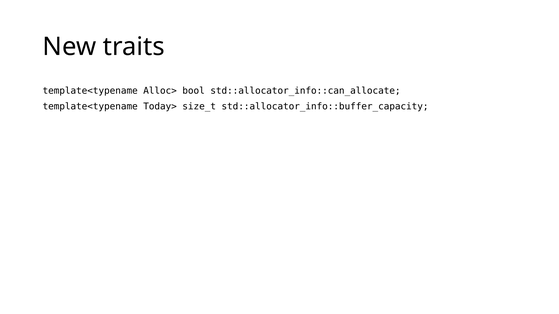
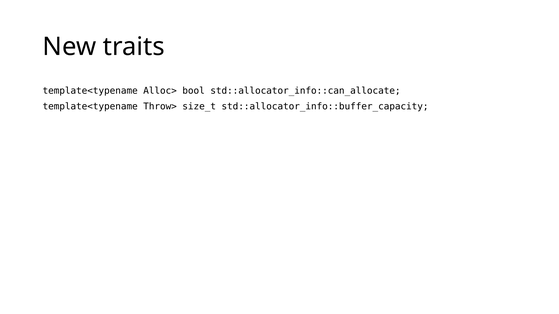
Today>: Today> -> Throw>
